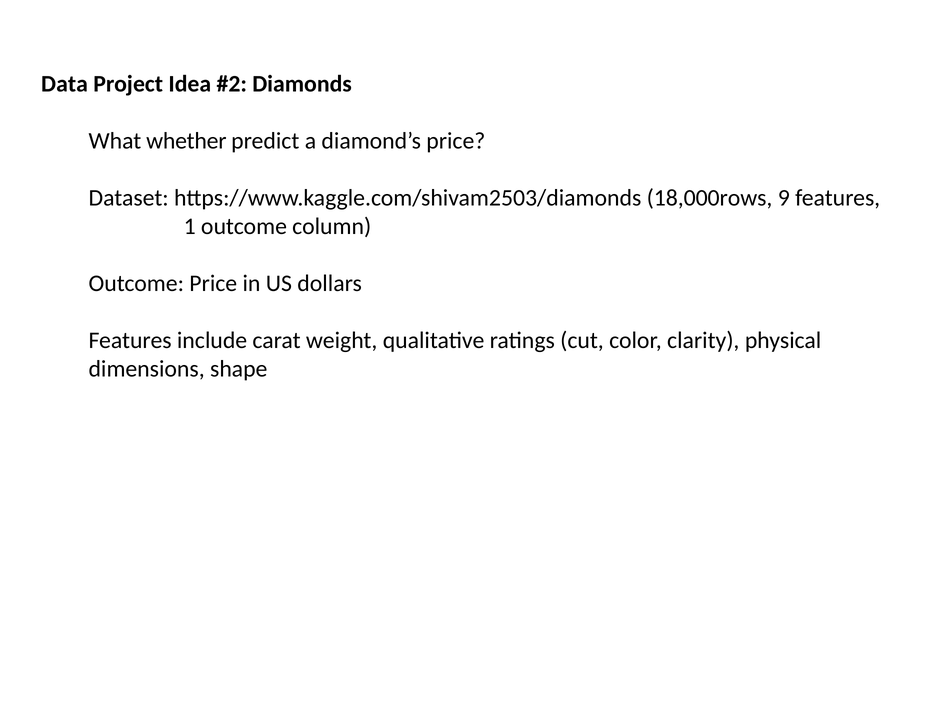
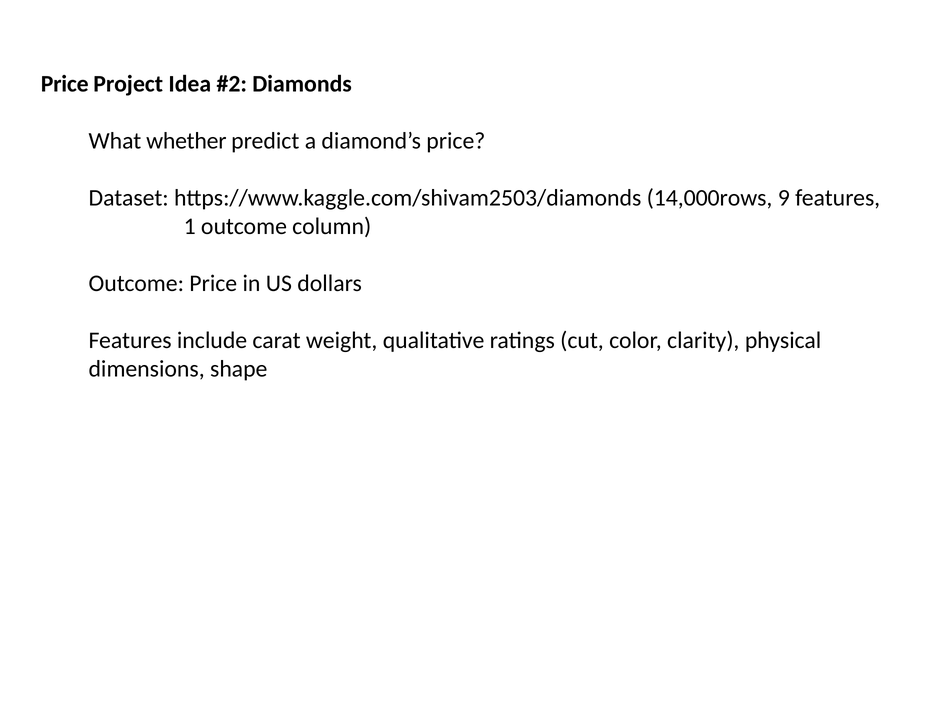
Data at (65, 84): Data -> Price
18,000rows: 18,000rows -> 14,000rows
